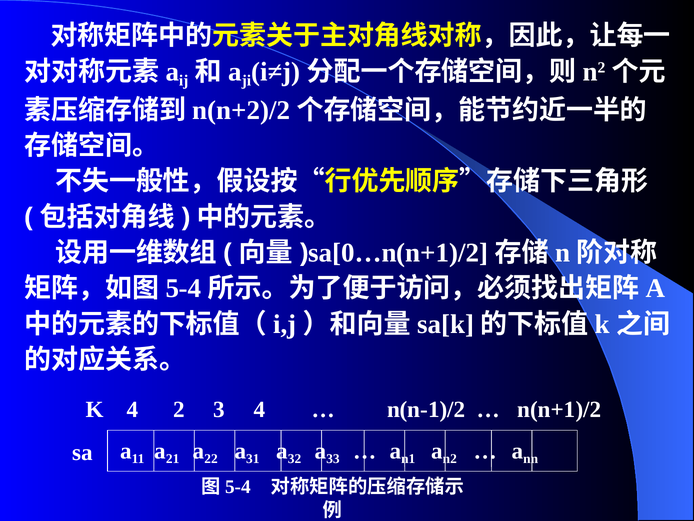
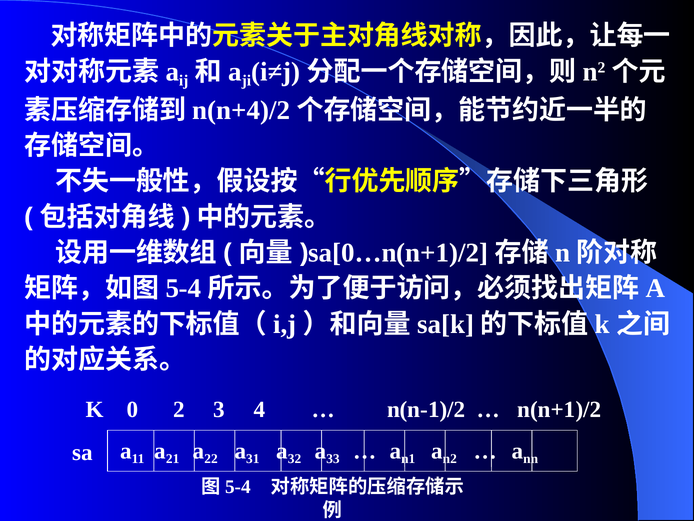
n(n+2)/2: n(n+2)/2 -> n(n+4)/2
K 4: 4 -> 0
